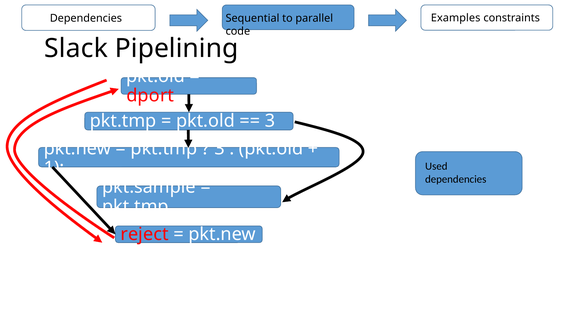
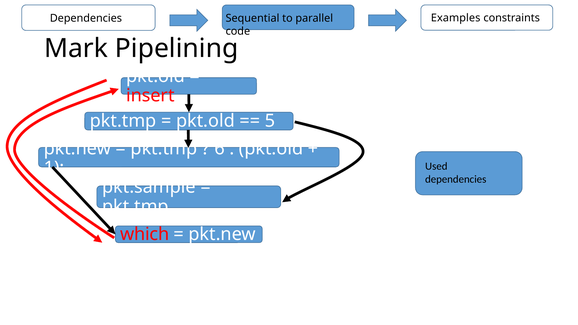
Slack: Slack -> Mark
dport: dport -> insert
3 at (270, 121): 3 -> 5
3 at (220, 148): 3 -> 6
reject: reject -> which
